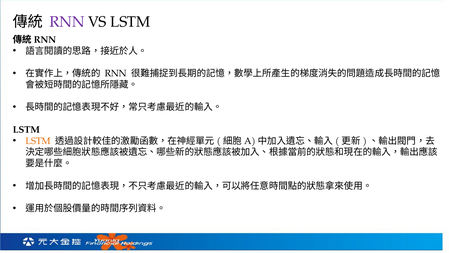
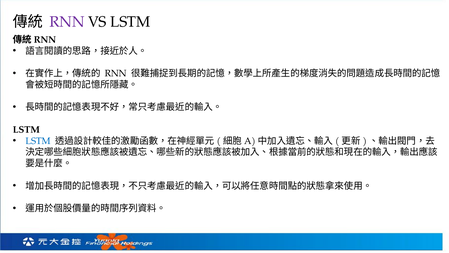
LSTM at (38, 141) colour: orange -> blue
